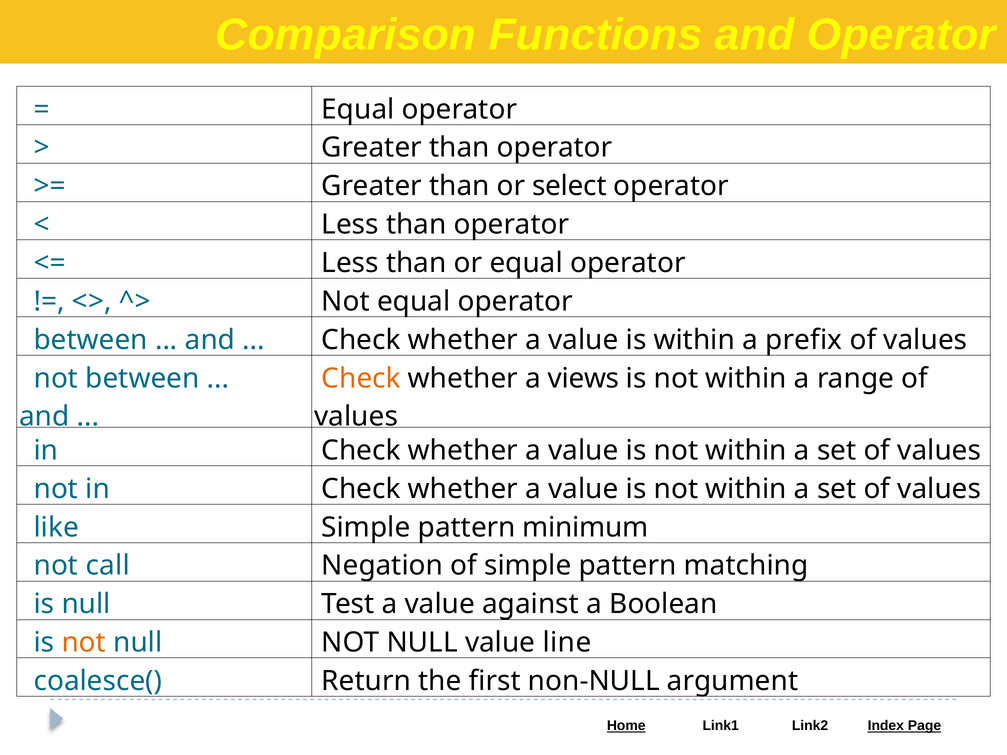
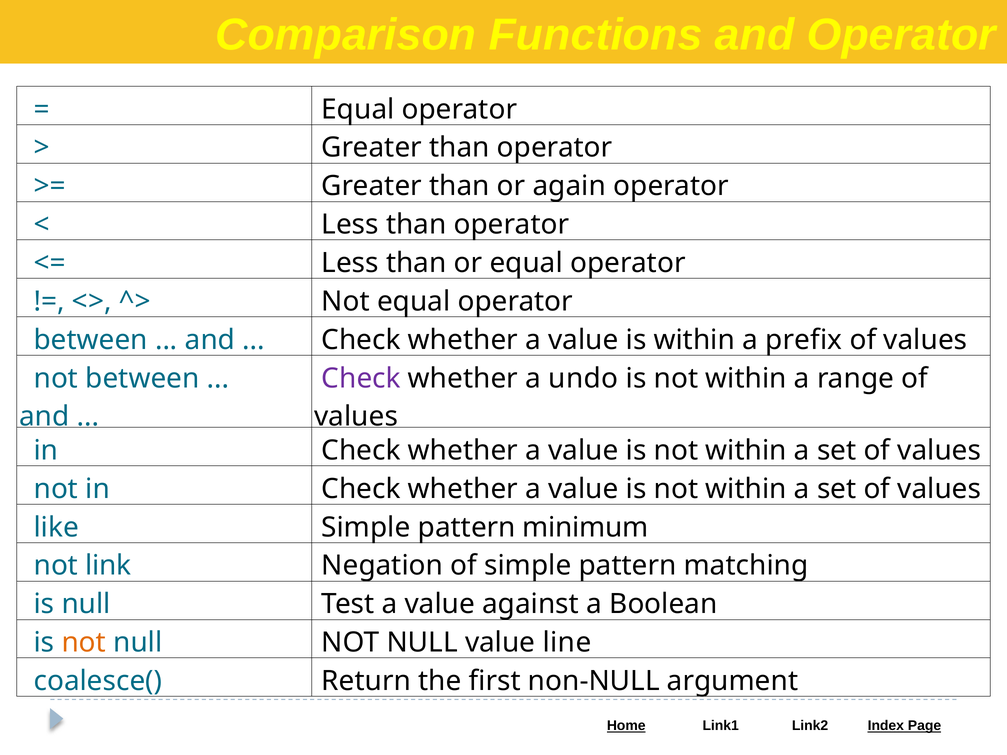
select: select -> again
Check at (361, 379) colour: orange -> purple
views: views -> undo
call: call -> link
